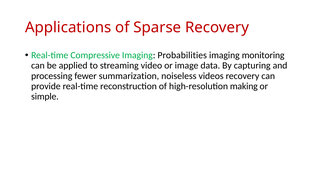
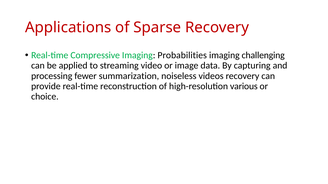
monitoring: monitoring -> challenging
making: making -> various
simple: simple -> choice
